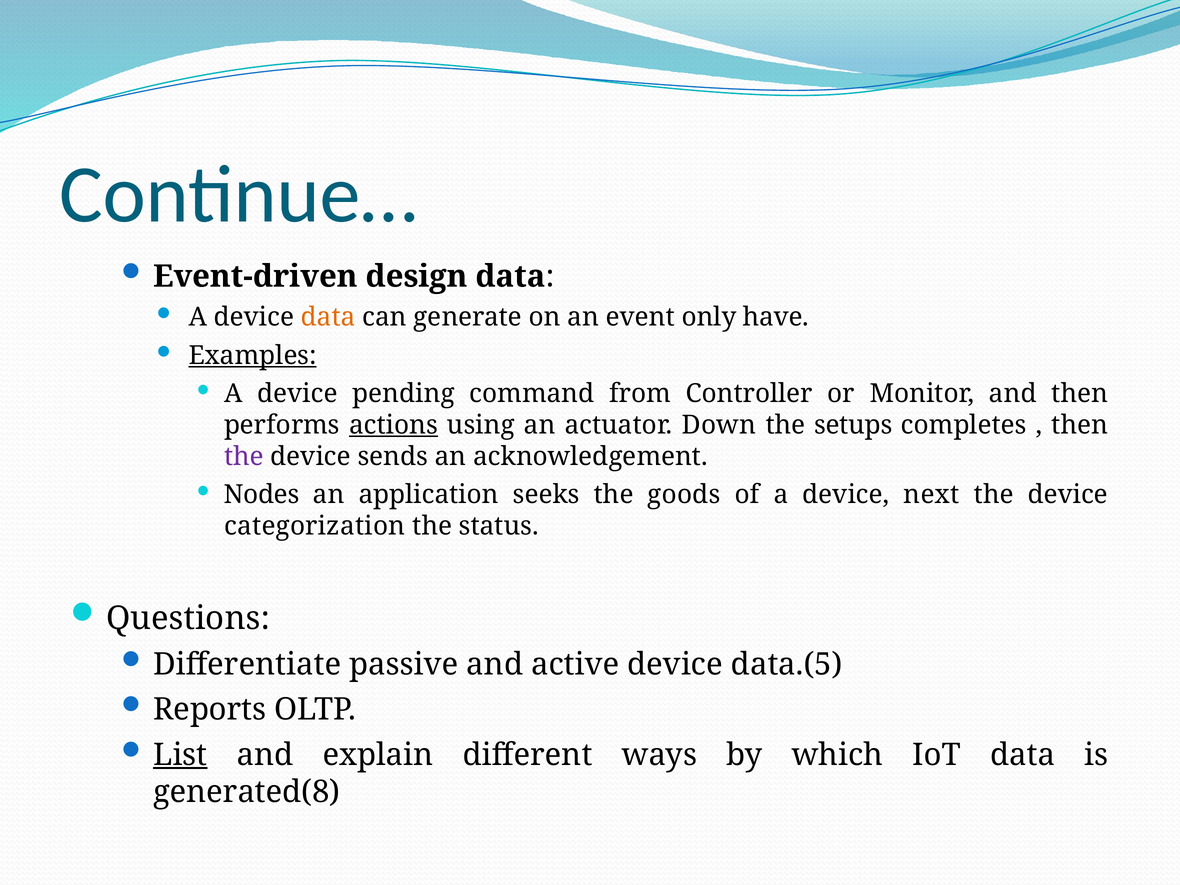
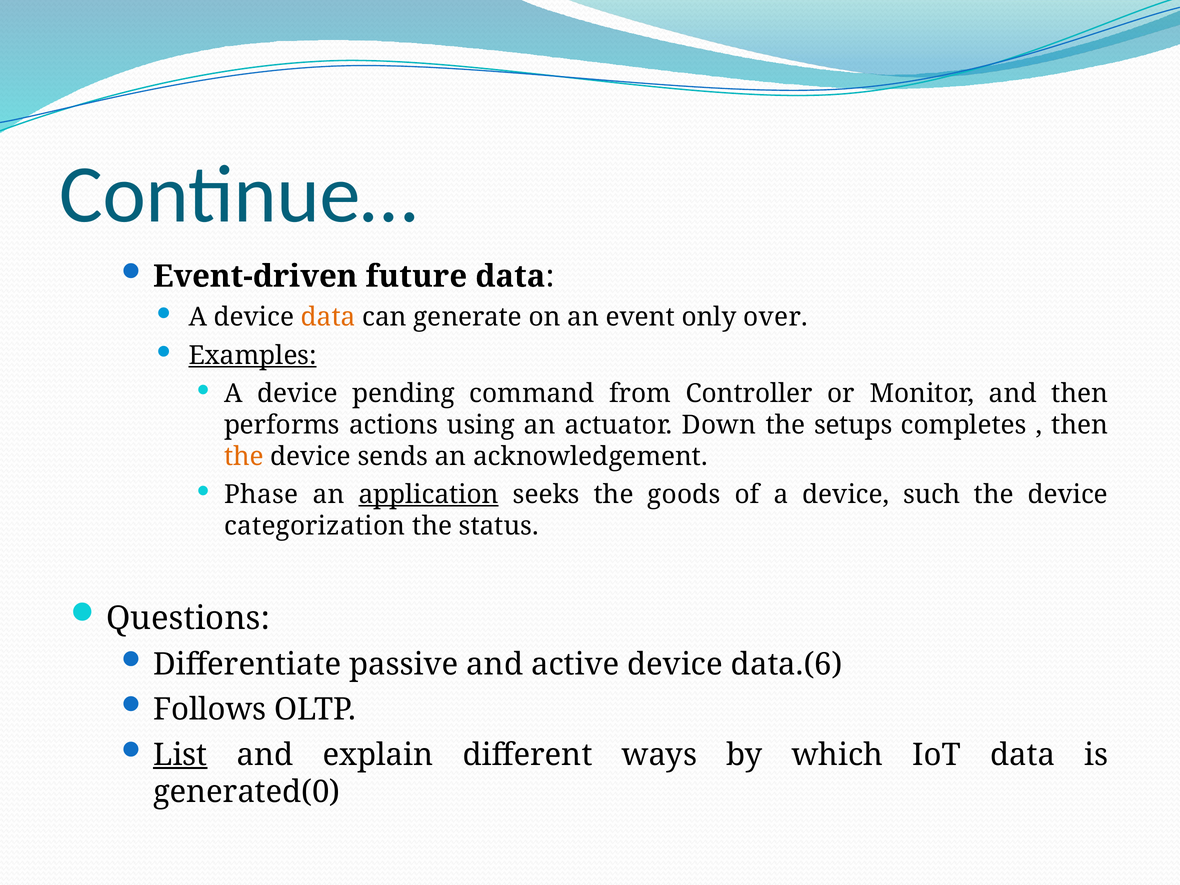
design: design -> future
have: have -> over
actions underline: present -> none
the at (244, 457) colour: purple -> orange
Nodes: Nodes -> Phase
application underline: none -> present
next: next -> such
data.(5: data.(5 -> data.(6
Reports: Reports -> Follows
generated(8: generated(8 -> generated(0
